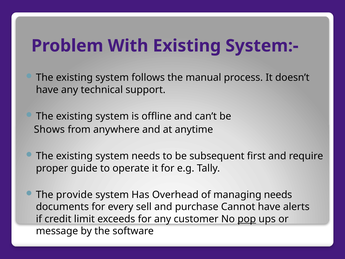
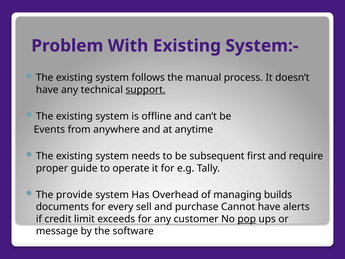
support underline: none -> present
Shows: Shows -> Events
managing needs: needs -> builds
